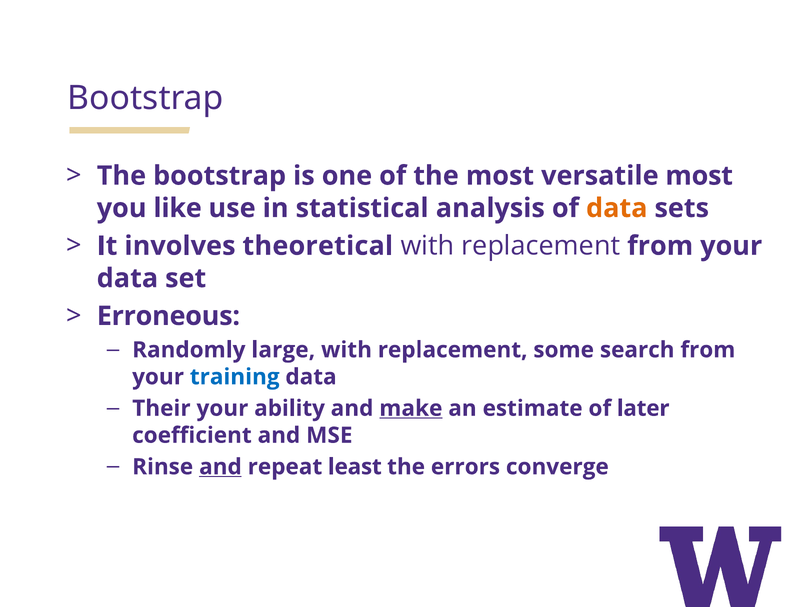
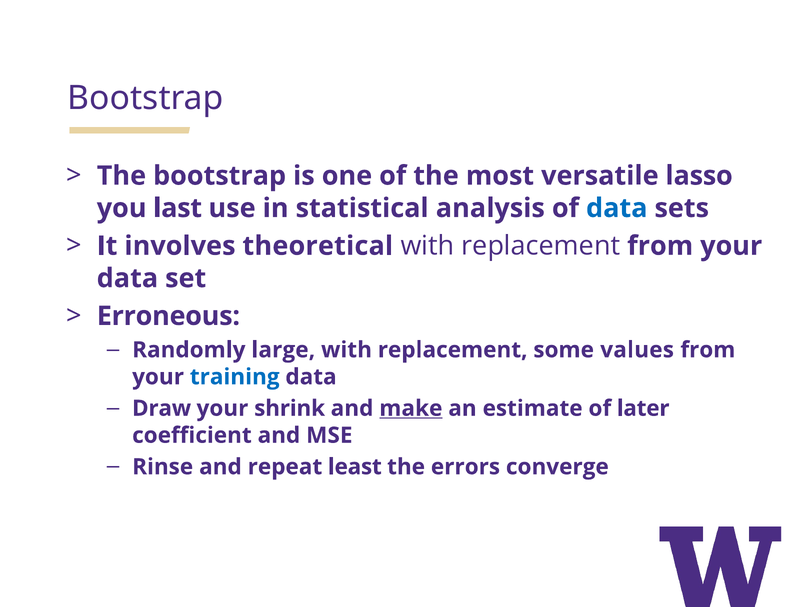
versatile most: most -> lasso
like: like -> last
data at (617, 208) colour: orange -> blue
search: search -> values
Their: Their -> Draw
ability: ability -> shrink
and at (220, 467) underline: present -> none
